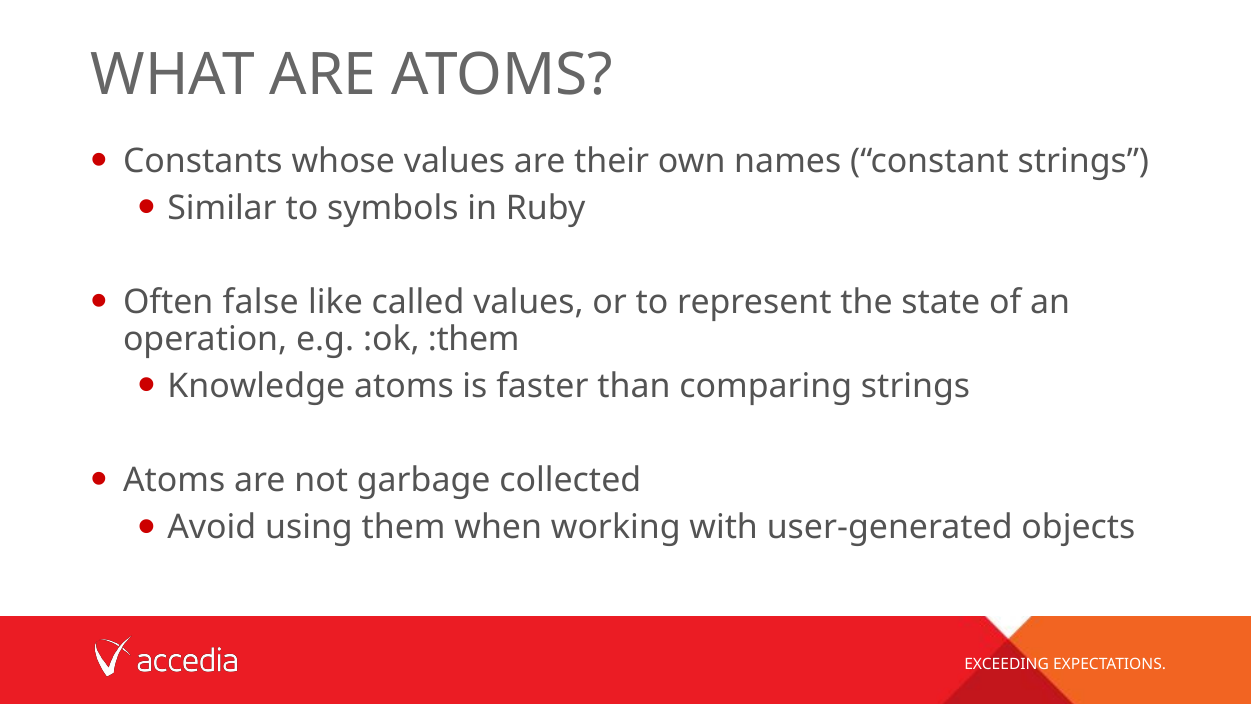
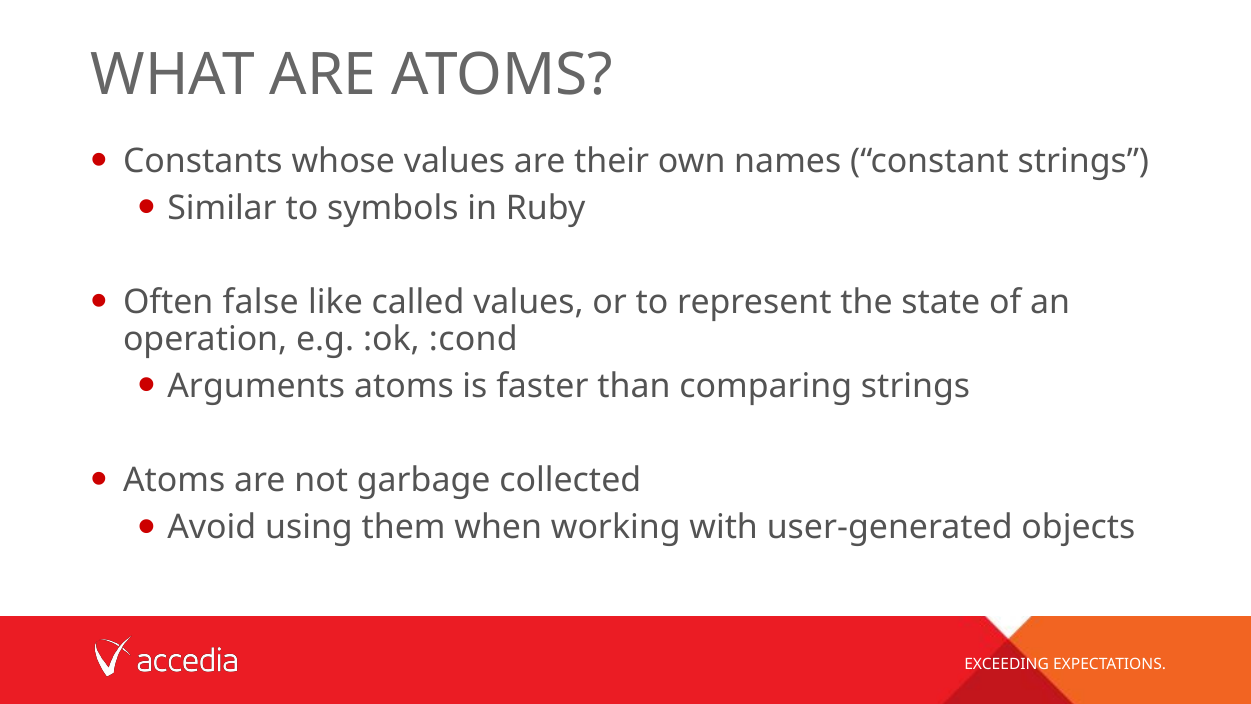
:them: :them -> :cond
Knowledge: Knowledge -> Arguments
